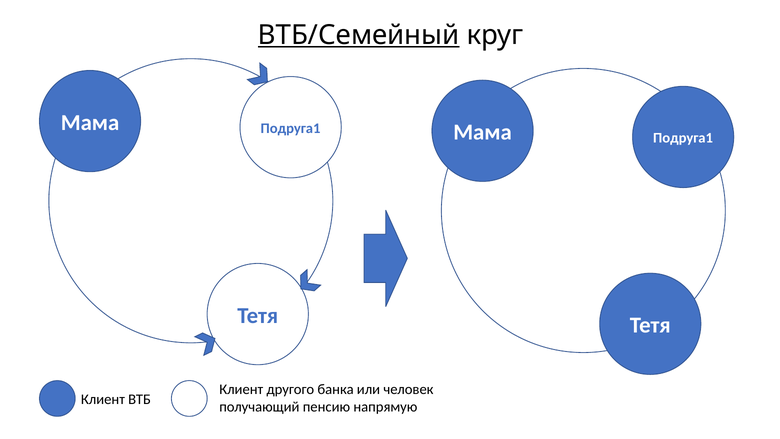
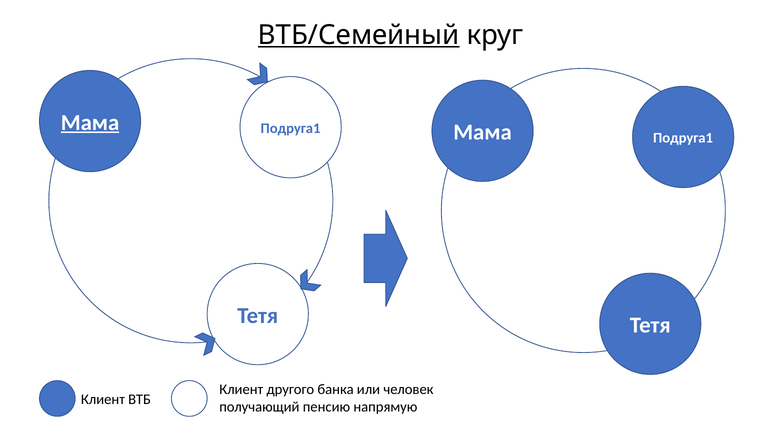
Мама at (90, 123) underline: none -> present
